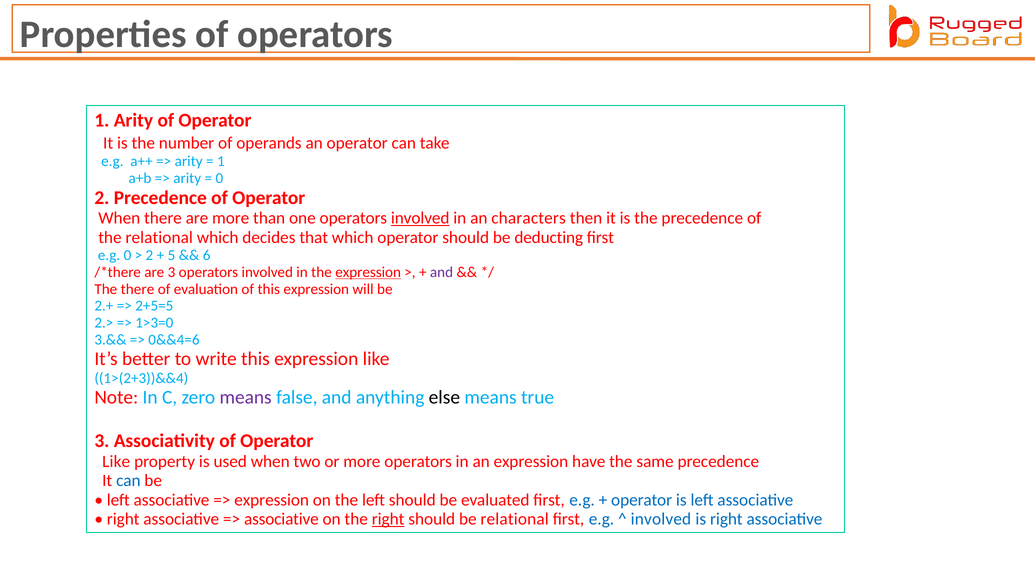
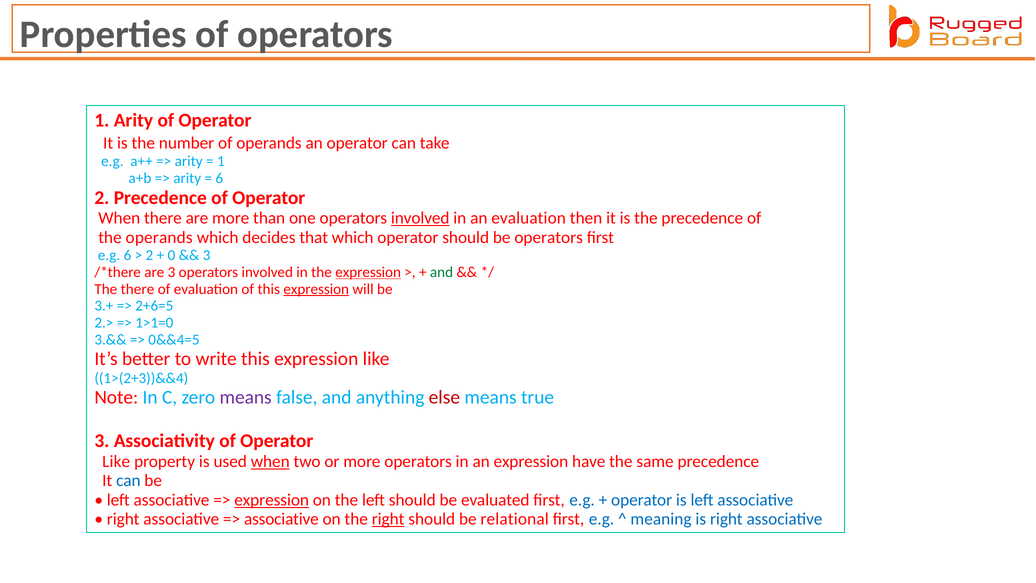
0 at (219, 178): 0 -> 6
an characters: characters -> evaluation
the relational: relational -> operands
be deducting: deducting -> operators
e.g 0: 0 -> 6
5: 5 -> 0
6 at (207, 255): 6 -> 3
and at (442, 272) colour: purple -> green
expression at (316, 289) underline: none -> present
2.+: 2.+ -> 3.+
2+5=5: 2+5=5 -> 2+6=5
1>3=0: 1>3=0 -> 1>1=0
0&&4=6: 0&&4=6 -> 0&&4=5
else colour: black -> red
when at (270, 461) underline: none -> present
expression at (272, 500) underline: none -> present
involved at (661, 519): involved -> meaning
